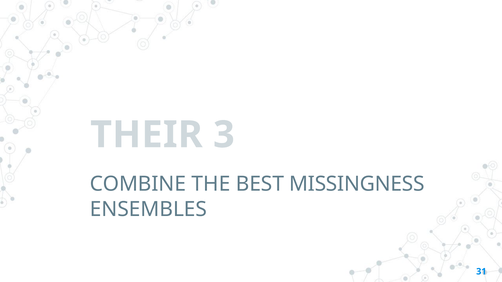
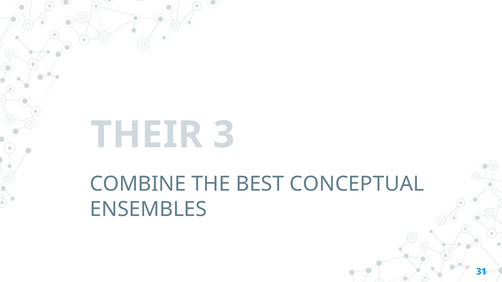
MISSINGNESS: MISSINGNESS -> CONCEPTUAL
